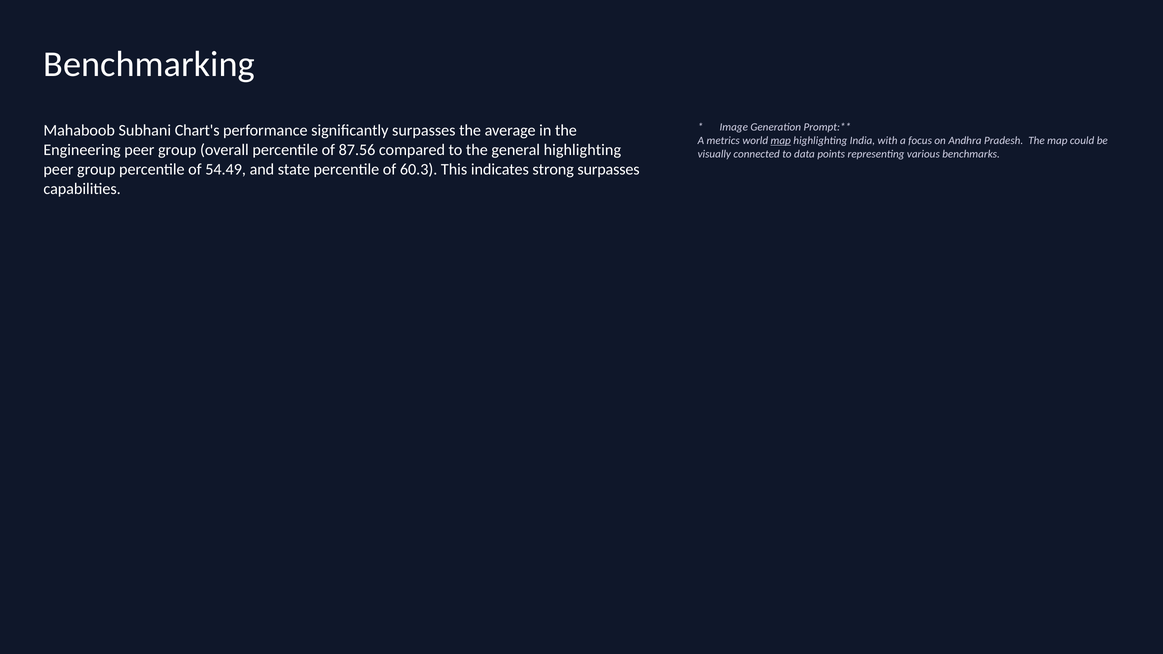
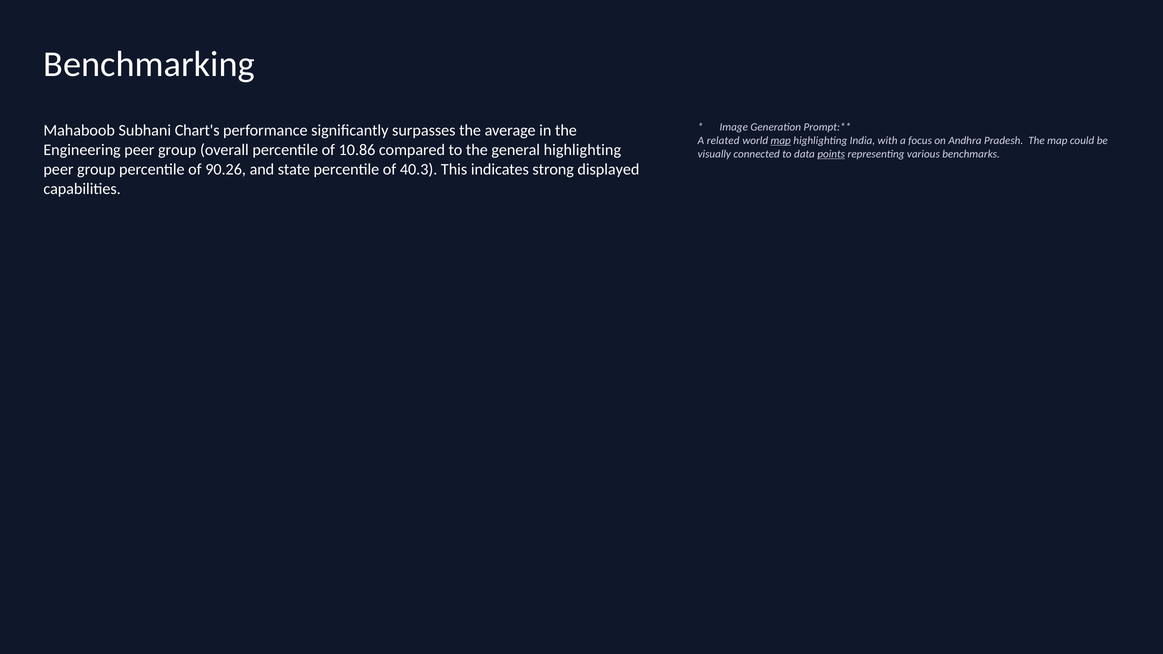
metrics: metrics -> related
87.56: 87.56 -> 10.86
points underline: none -> present
54.49: 54.49 -> 90.26
60.3: 60.3 -> 40.3
strong surpasses: surpasses -> displayed
